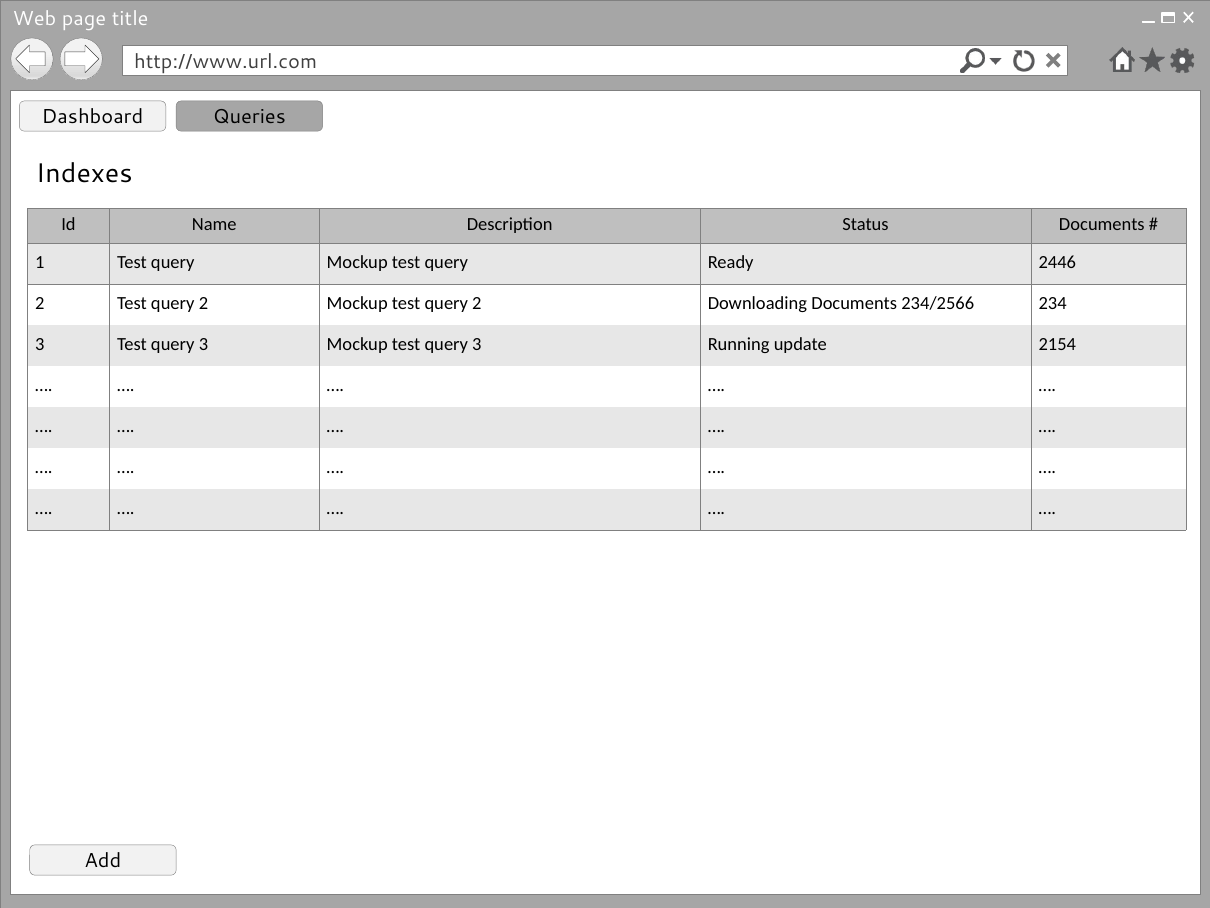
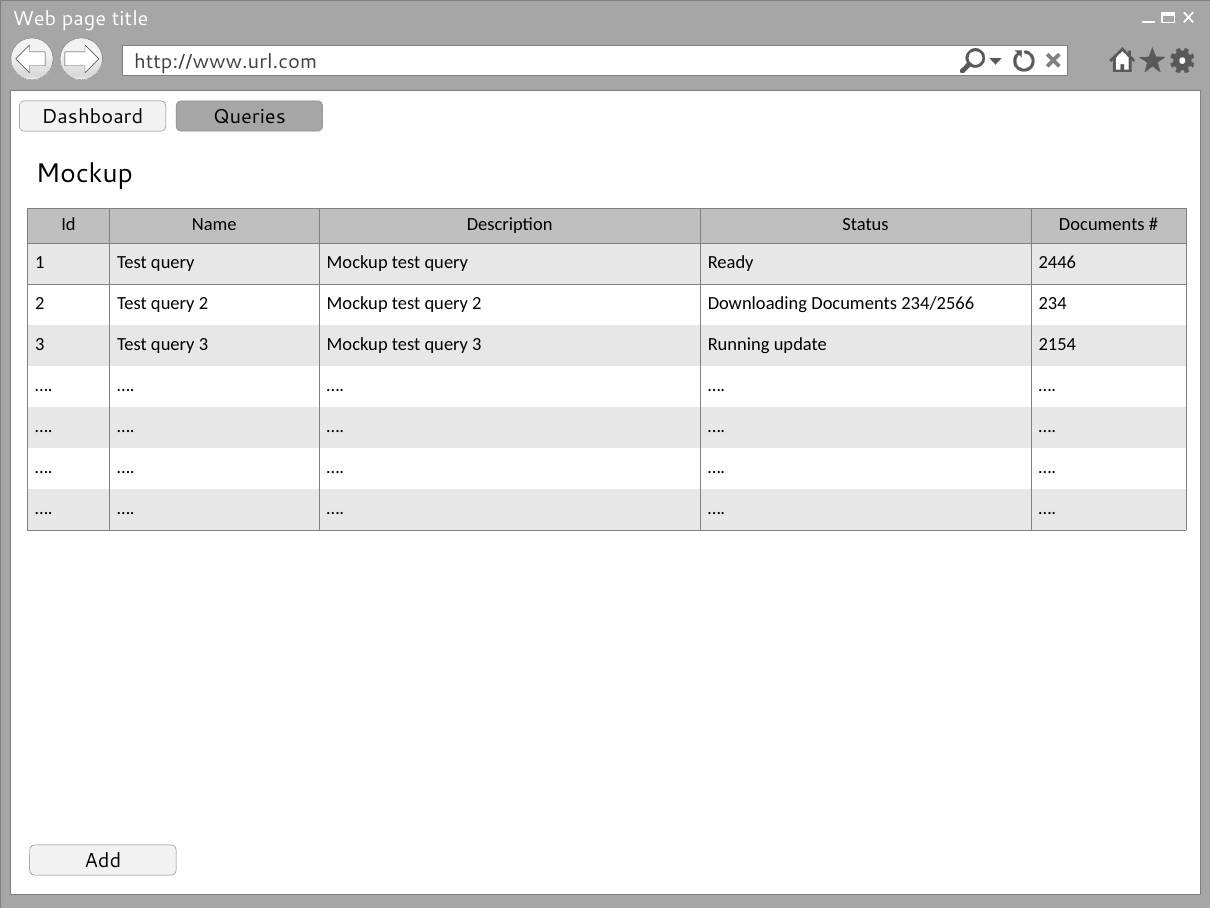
Indexes at (84, 174): Indexes -> Mockup
